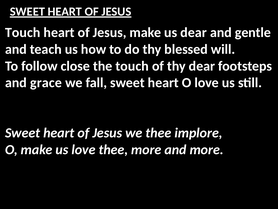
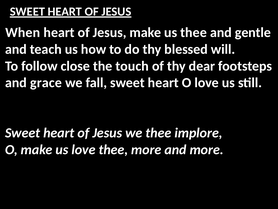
Touch at (23, 33): Touch -> When
us dear: dear -> thee
